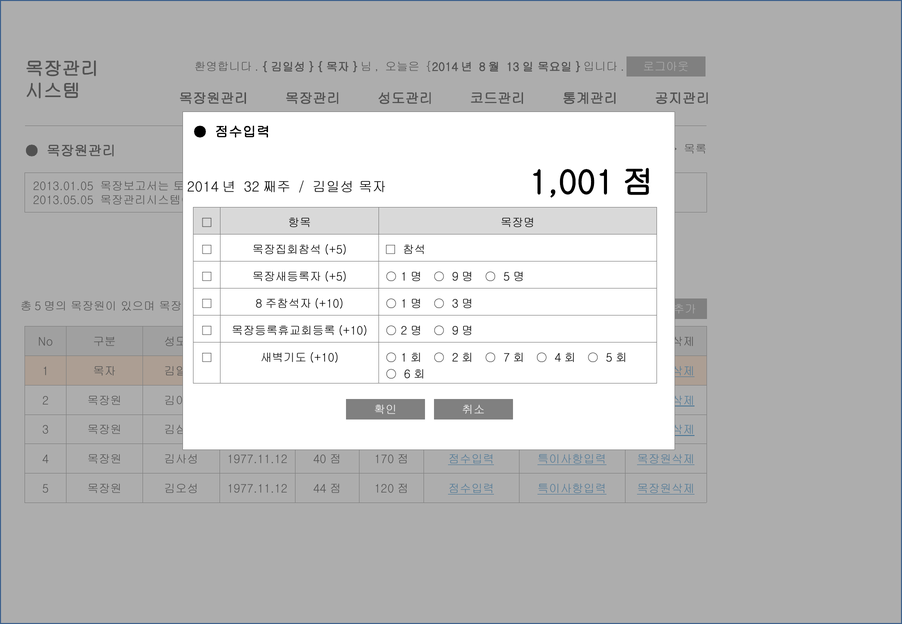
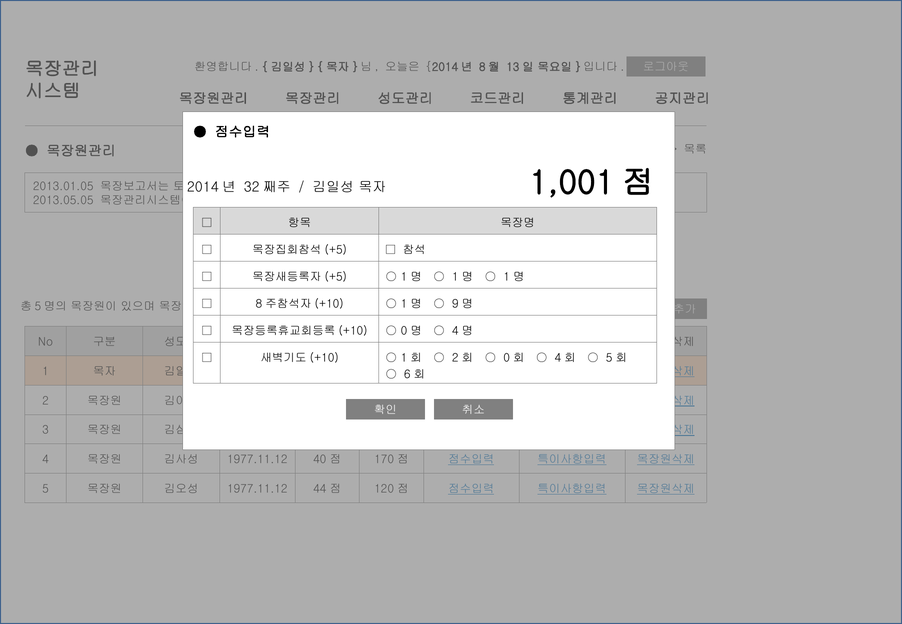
9 at (455, 277): 9 -> 1
5 at (507, 277): 5 -> 1
3 at (455, 304): 3 -> 9
2 at (404, 331): 2 -> 0
9 at (455, 331): 9 -> 4
7 at (507, 358): 7 -> 0
